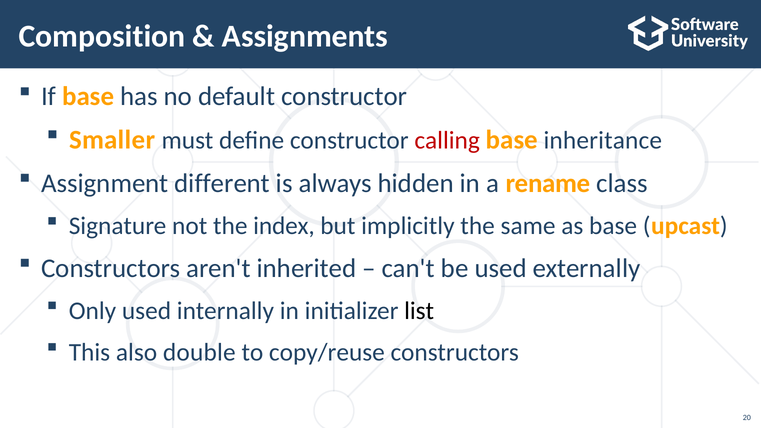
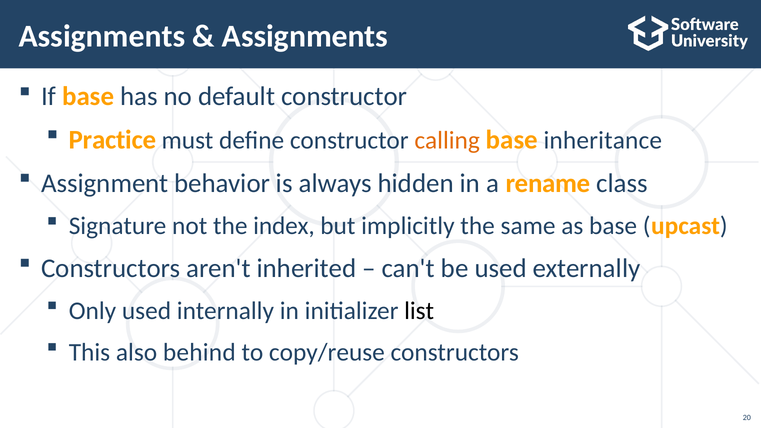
Composition at (102, 36): Composition -> Assignments
Smaller: Smaller -> Practice
calling colour: red -> orange
different: different -> behavior
double: double -> behind
